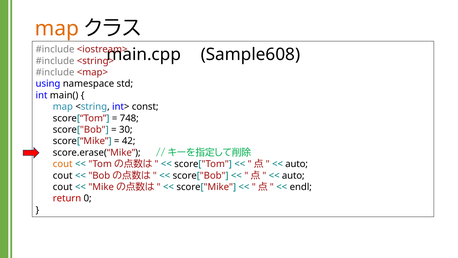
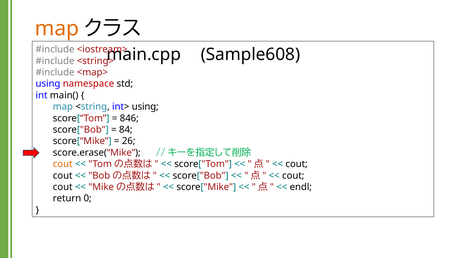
namespace colour: black -> red
int> const: const -> using
748: 748 -> 846
30: 30 -> 84
42: 42 -> 26
auto at (297, 164): auto -> cout
auto at (293, 175): auto -> cout
return colour: red -> black
